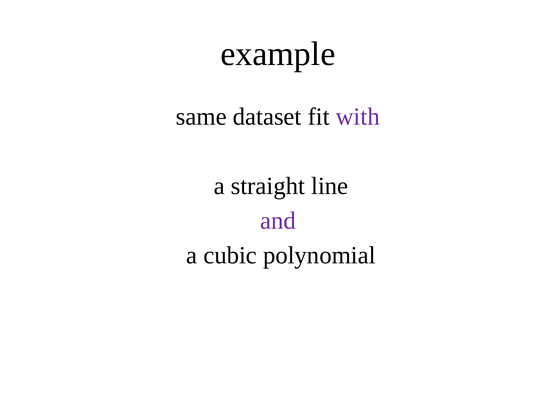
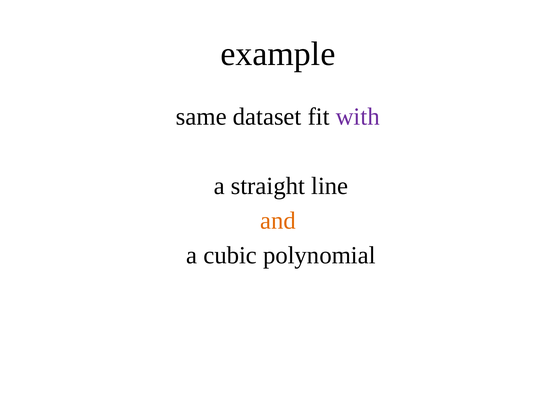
and colour: purple -> orange
